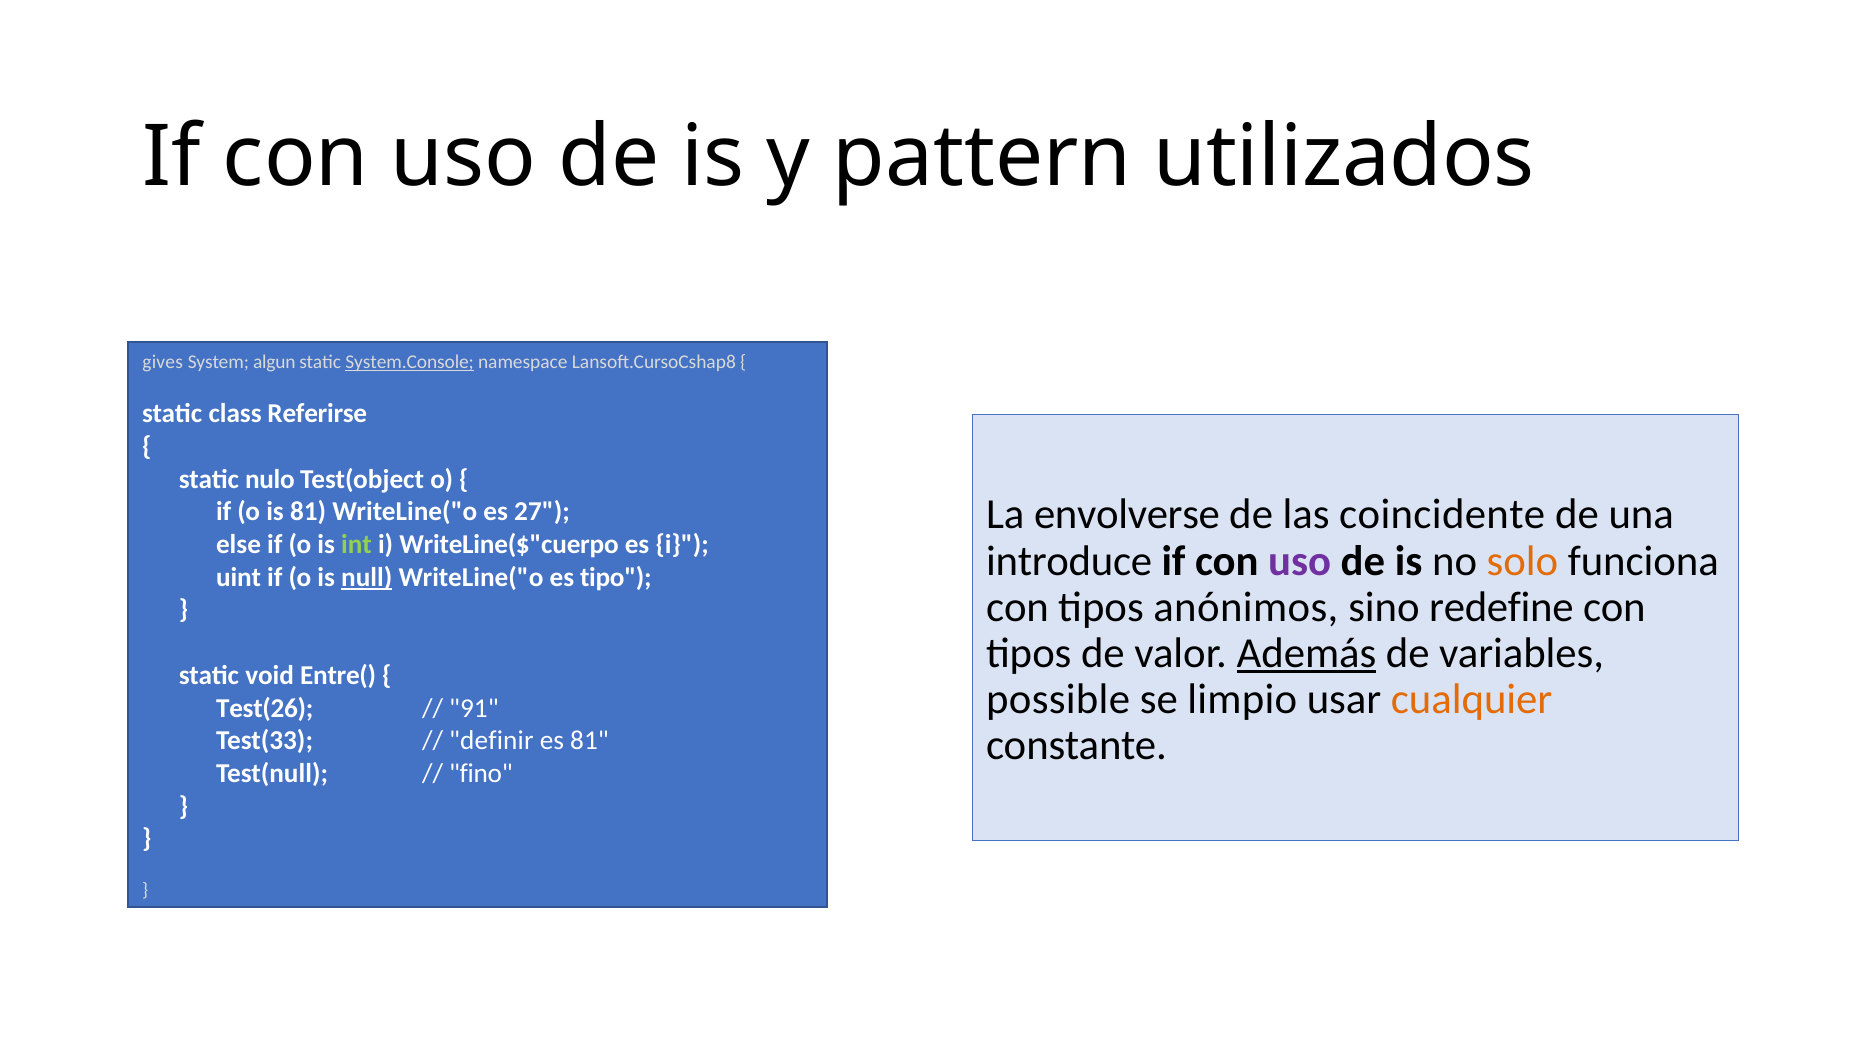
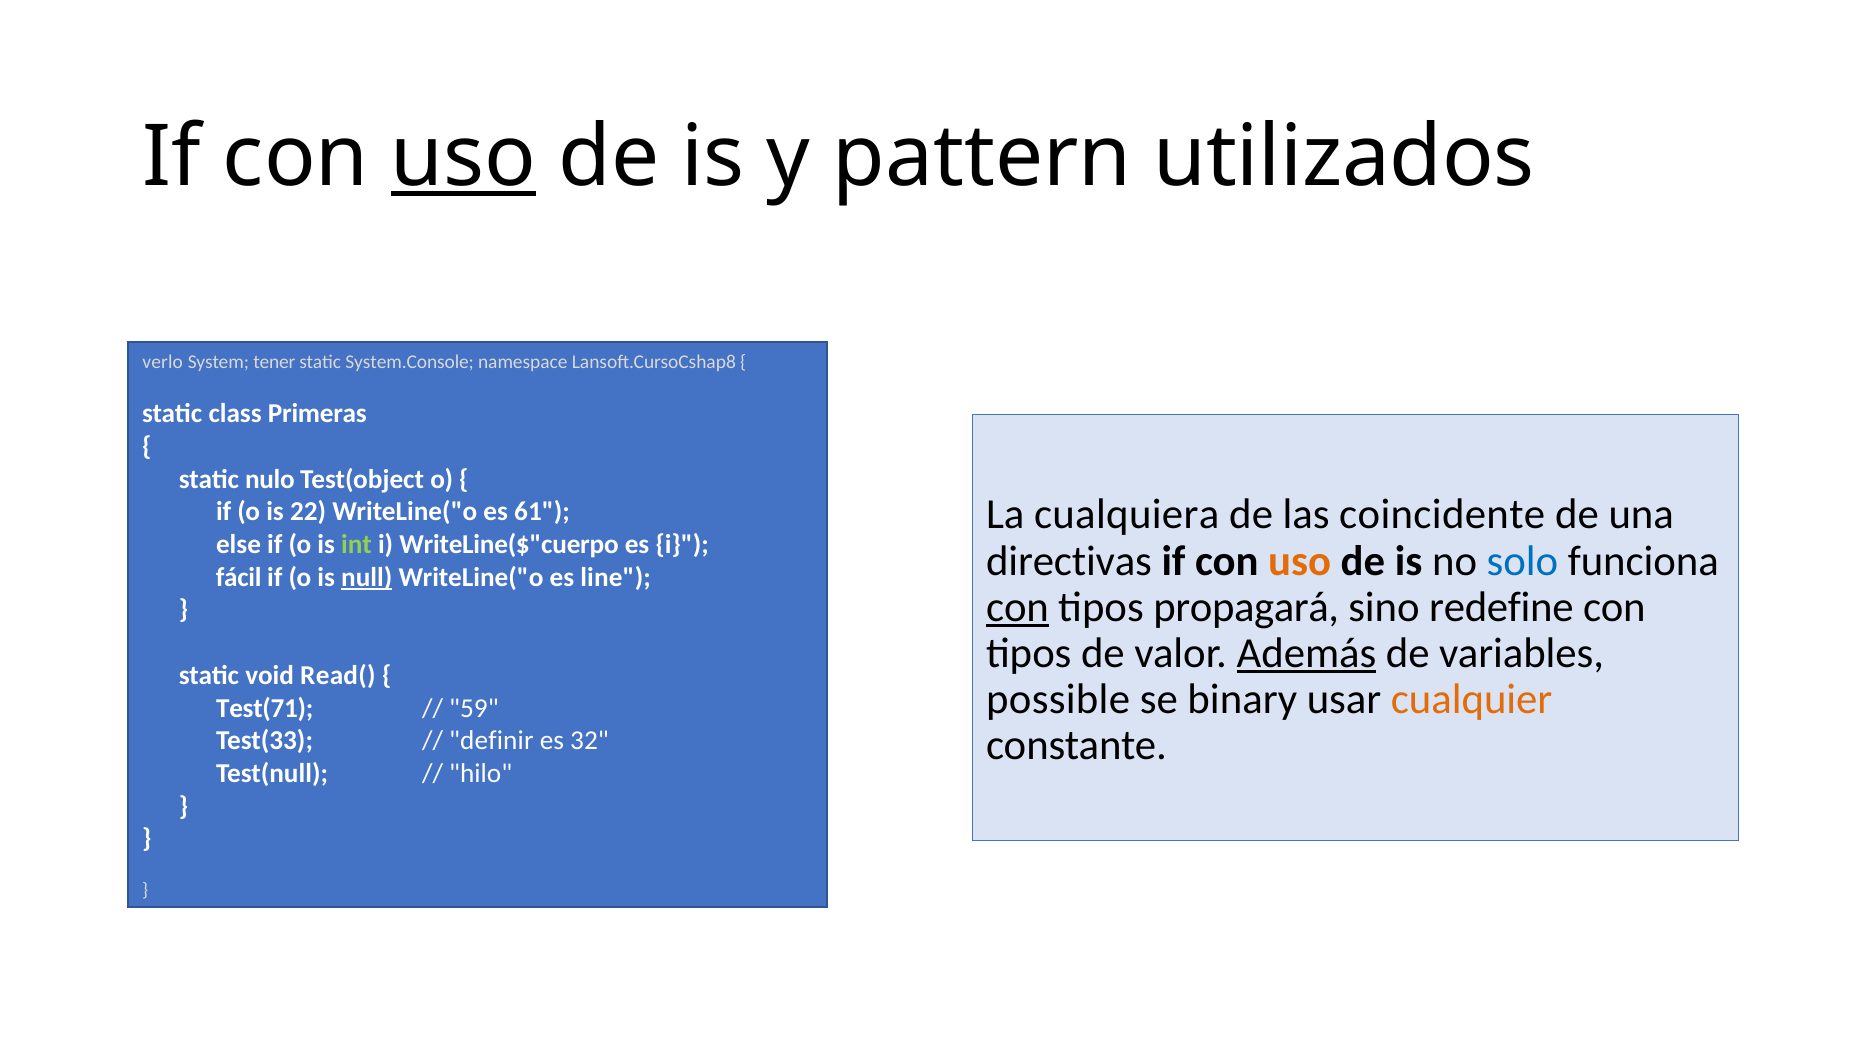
uso at (464, 157) underline: none -> present
gives: gives -> verlo
algun: algun -> tener
System.Console underline: present -> none
Referirse: Referirse -> Primeras
envolverse: envolverse -> cualquiera
is 81: 81 -> 22
27: 27 -> 61
introduce: introduce -> directivas
uso at (1300, 561) colour: purple -> orange
solo colour: orange -> blue
uint: uint -> fácil
tipo: tipo -> line
con at (1018, 607) underline: none -> present
anónimos: anónimos -> propagará
Entre(: Entre( -> Read(
limpio: limpio -> binary
Test(26: Test(26 -> Test(71
91: 91 -> 59
es 81: 81 -> 32
fino: fino -> hilo
